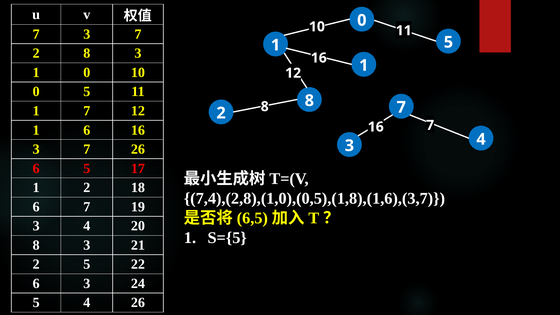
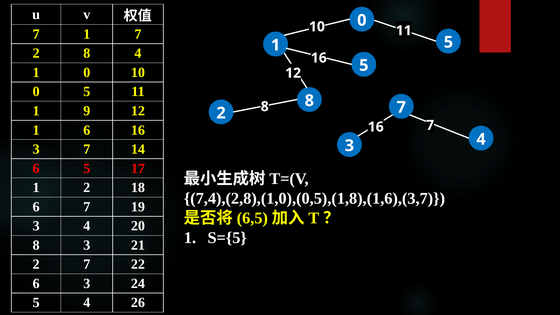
7 3: 3 -> 1
2 8 3: 3 -> 4
1 at (364, 65): 1 -> 5
1 7: 7 -> 9
7 26: 26 -> 14
2 5: 5 -> 7
